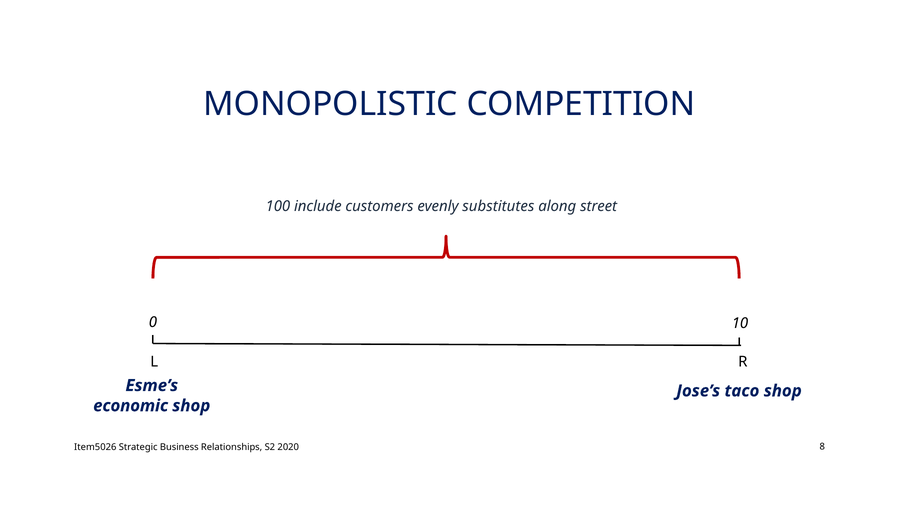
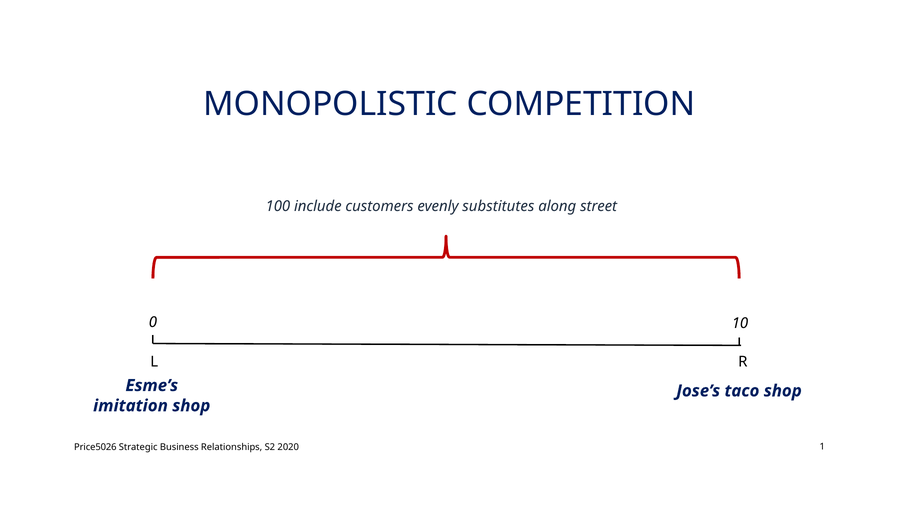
economic: economic -> imitation
Item5026: Item5026 -> Price5026
8: 8 -> 1
